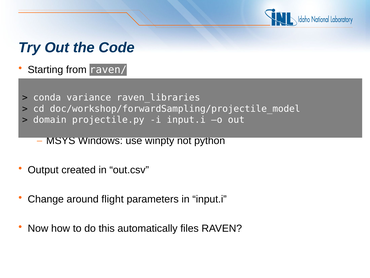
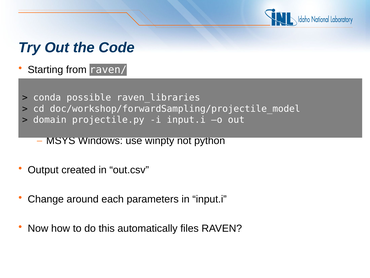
variance: variance -> possible
flight: flight -> each
